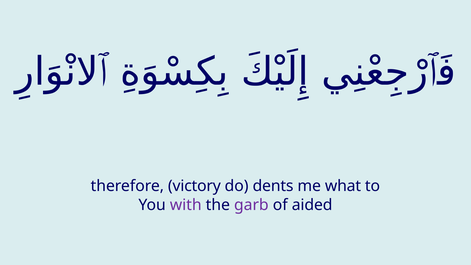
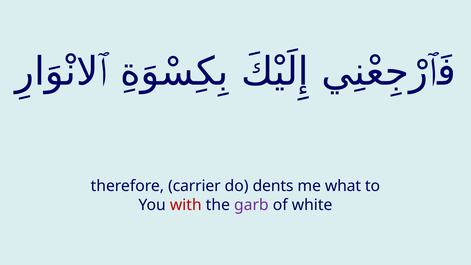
victory: victory -> carrier
with colour: purple -> red
aided: aided -> white
